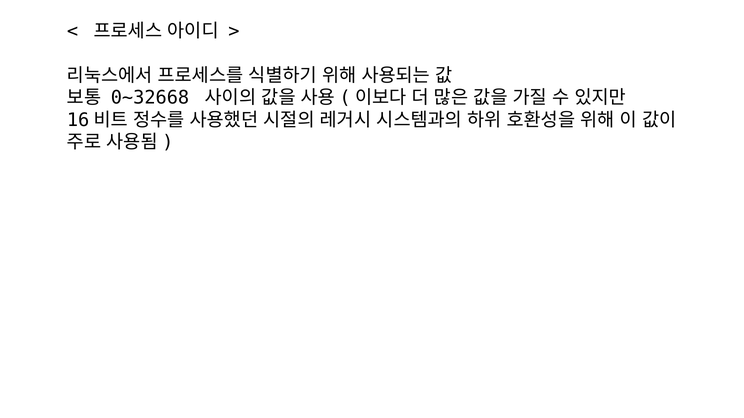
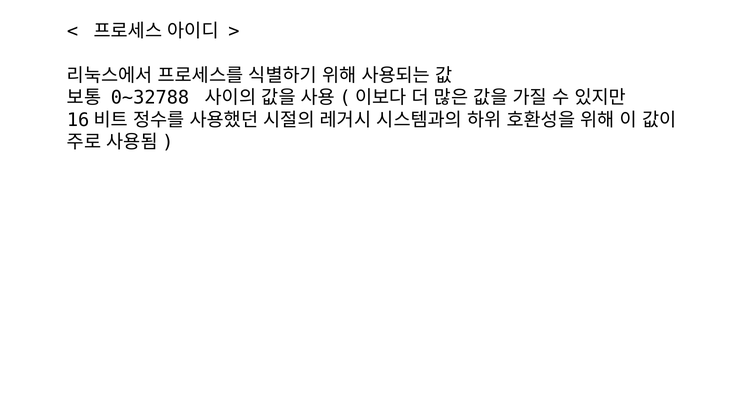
0~32668: 0~32668 -> 0~32788
